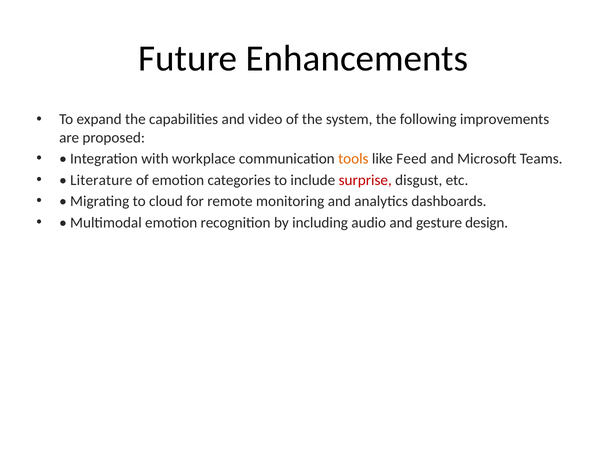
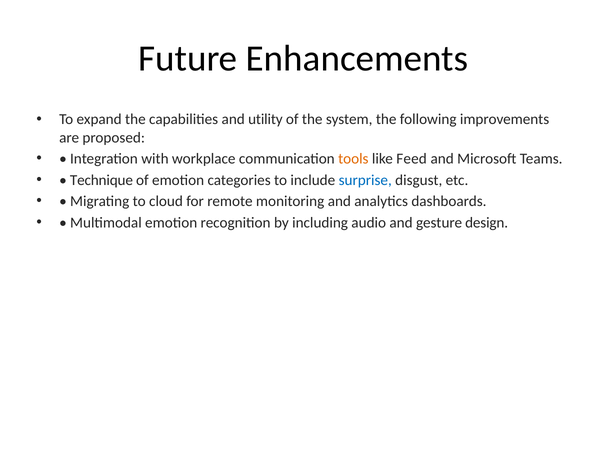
video: video -> utility
Literature: Literature -> Technique
surprise colour: red -> blue
